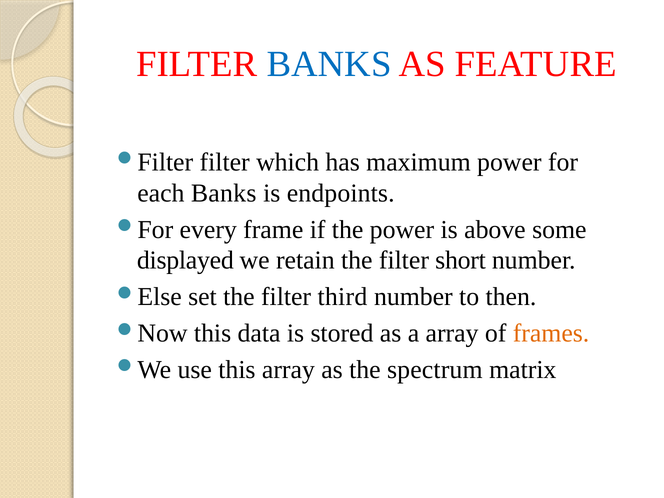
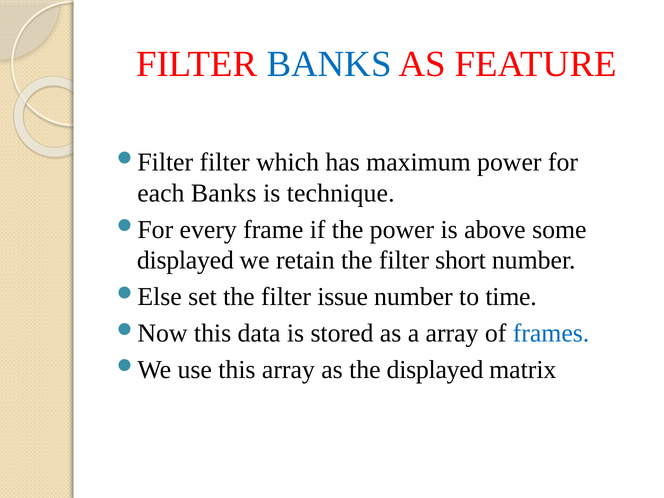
endpoints: endpoints -> technique
third: third -> issue
then: then -> time
frames colour: orange -> blue
the spectrum: spectrum -> displayed
